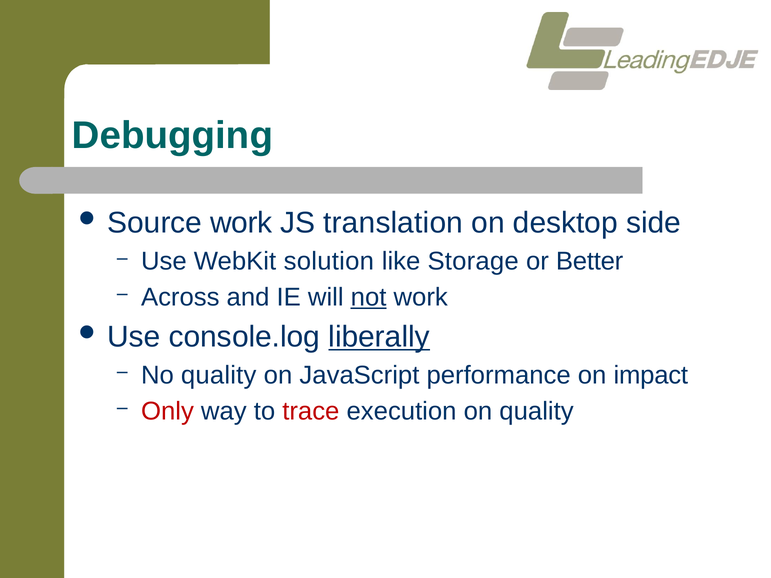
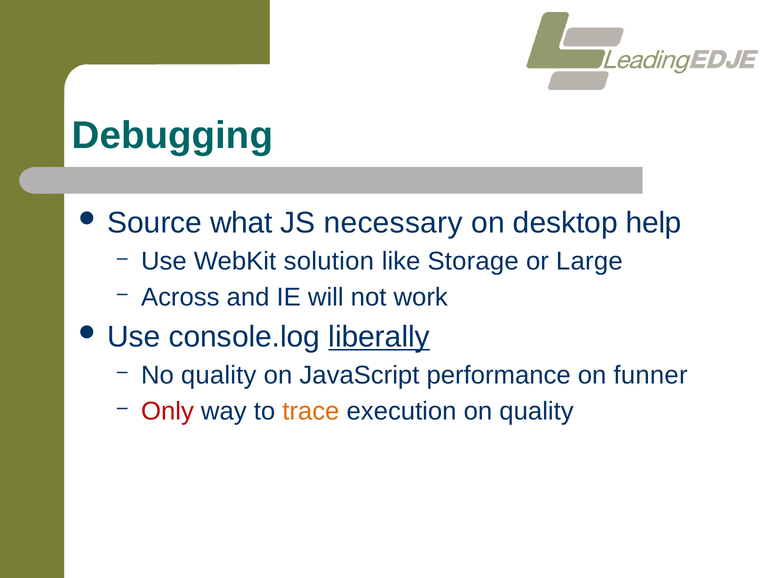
Source work: work -> what
translation: translation -> necessary
side: side -> help
Better: Better -> Large
not underline: present -> none
impact: impact -> funner
trace colour: red -> orange
